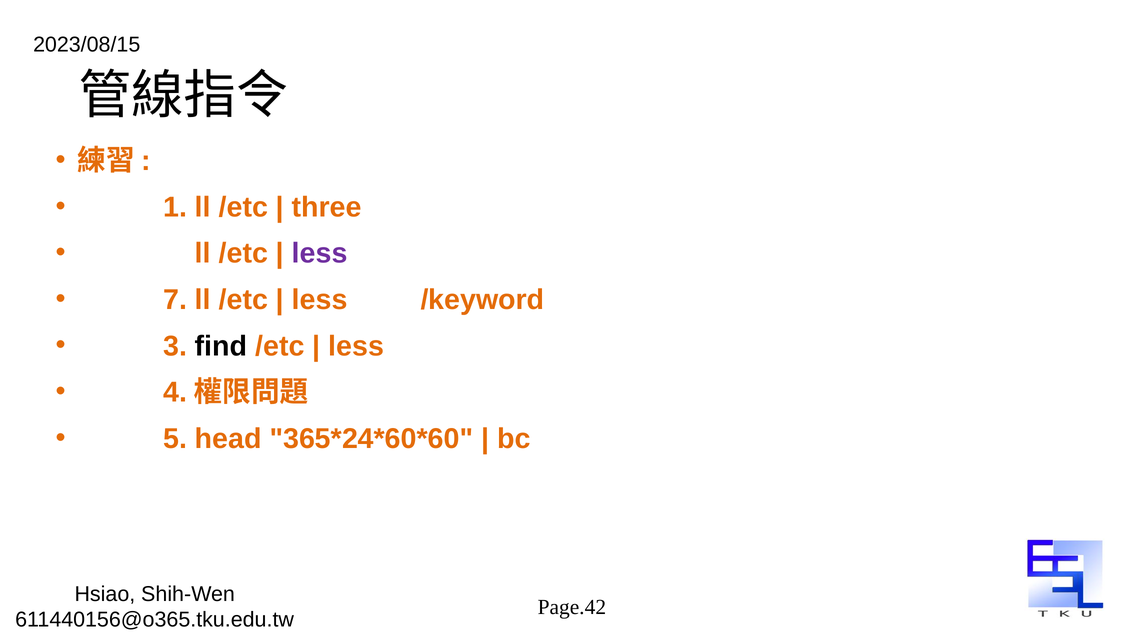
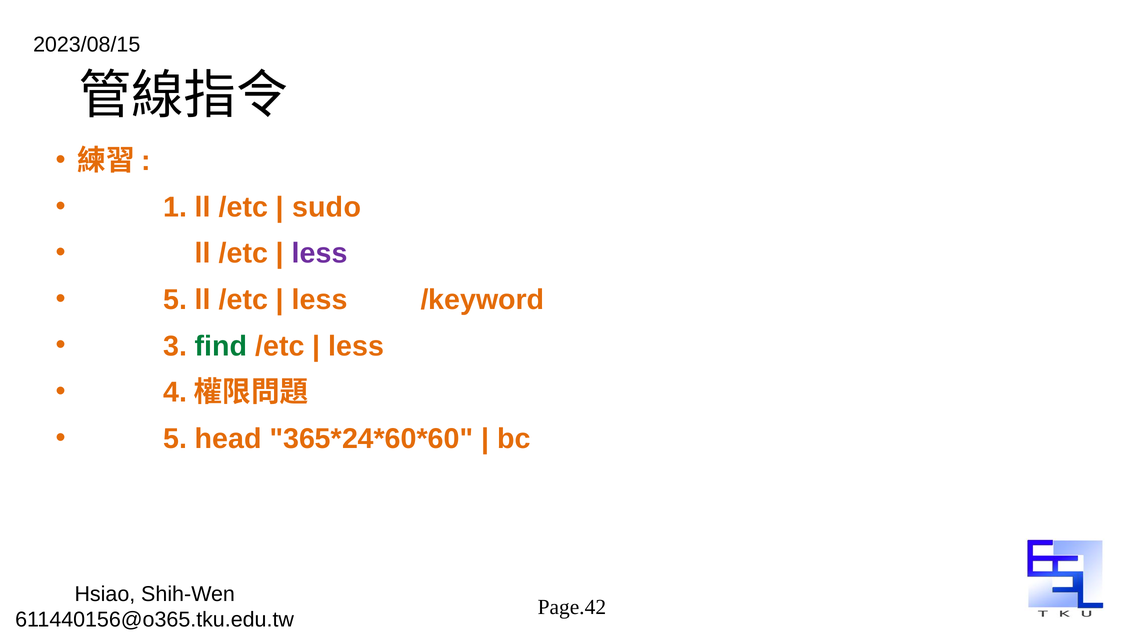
three: three -> sudo
7 at (175, 300): 7 -> 5
find colour: black -> green
